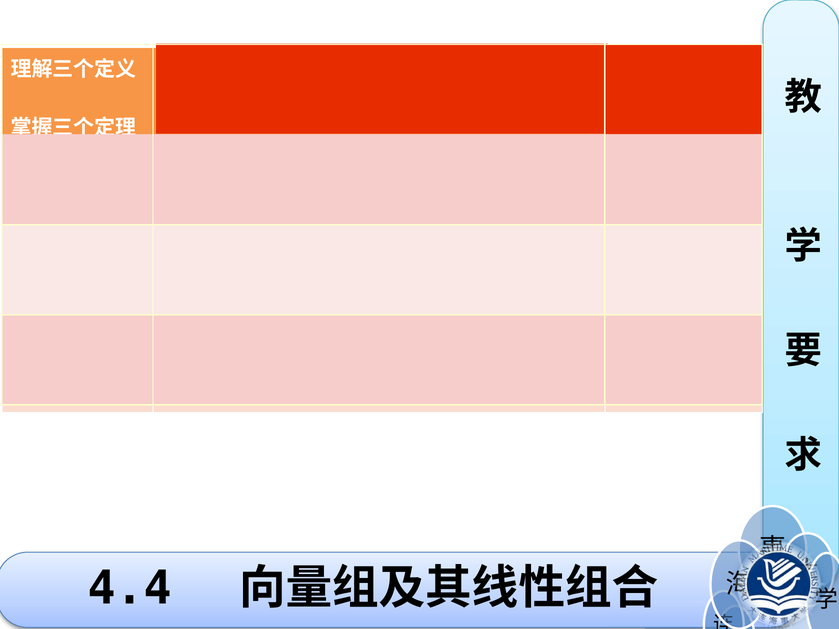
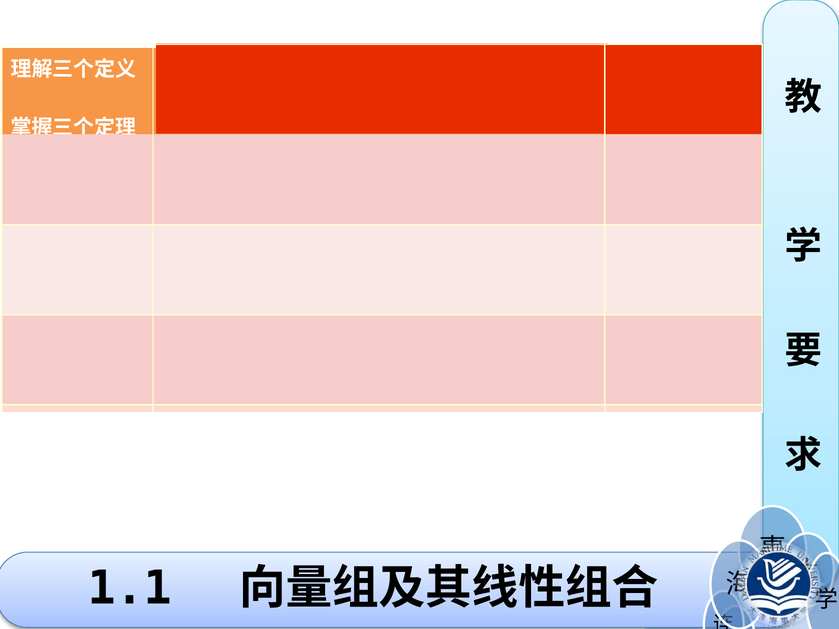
4.4: 4.4 -> 1.1
